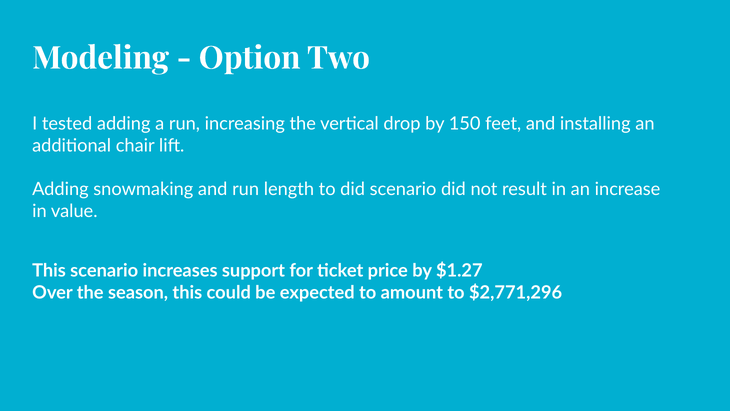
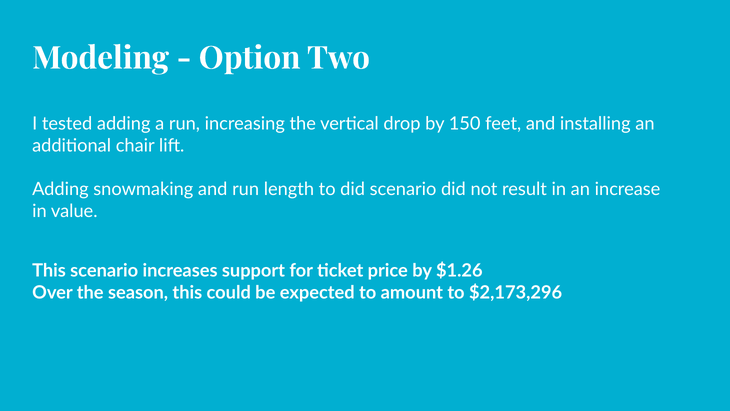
$1.27: $1.27 -> $1.26
$2,771,296: $2,771,296 -> $2,173,296
